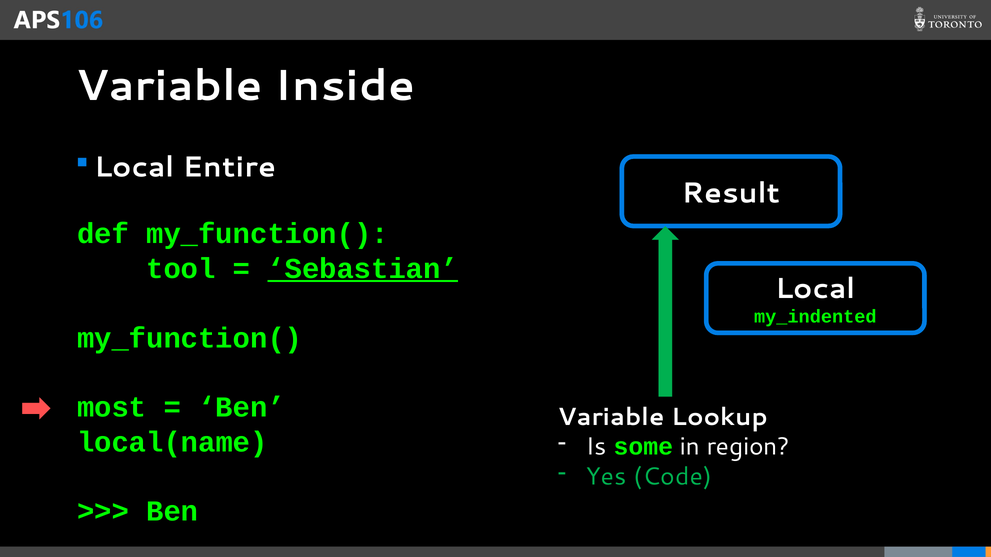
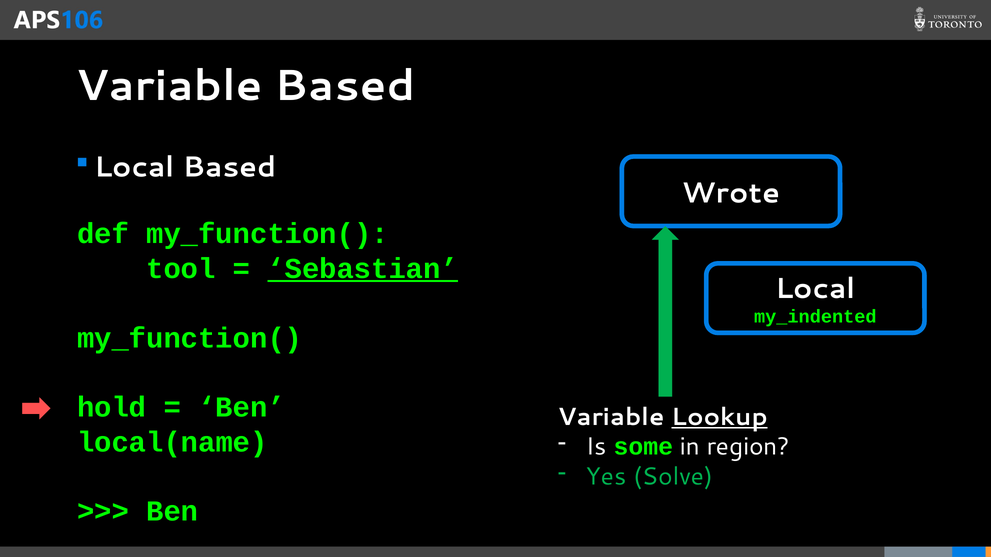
Variable Inside: Inside -> Based
Local Entire: Entire -> Based
Result: Result -> Wrote
most: most -> hold
Lookup underline: none -> present
Code: Code -> Solve
